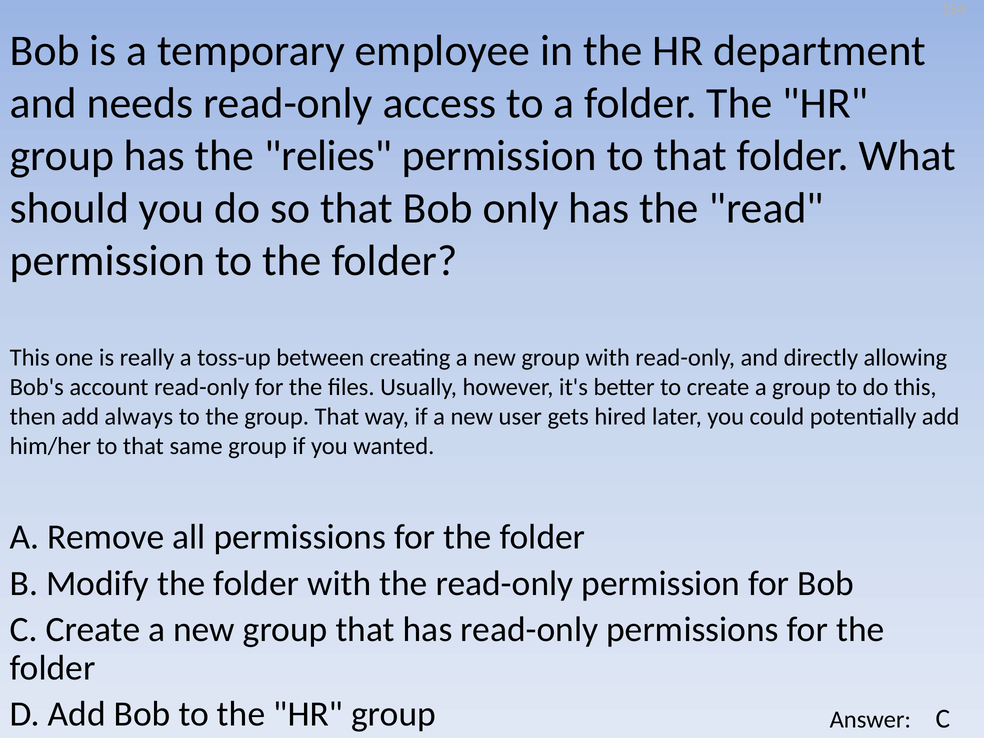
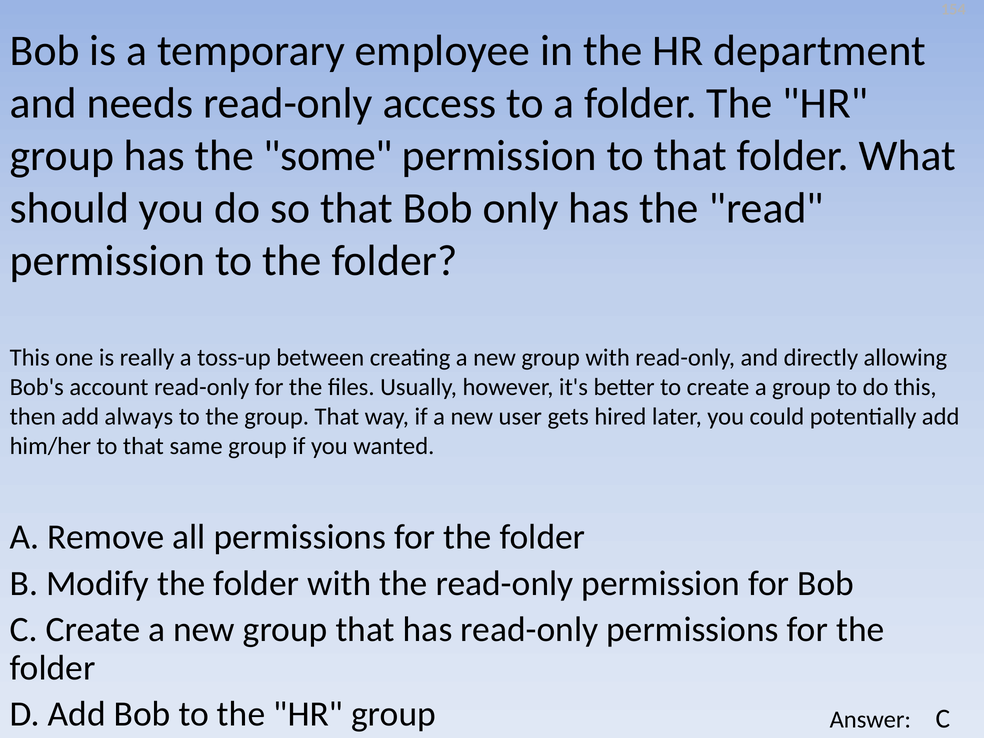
relies: relies -> some
